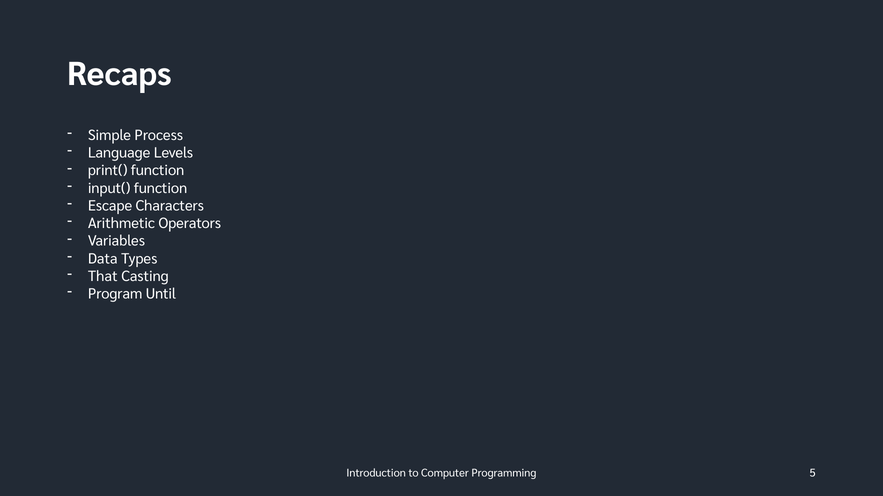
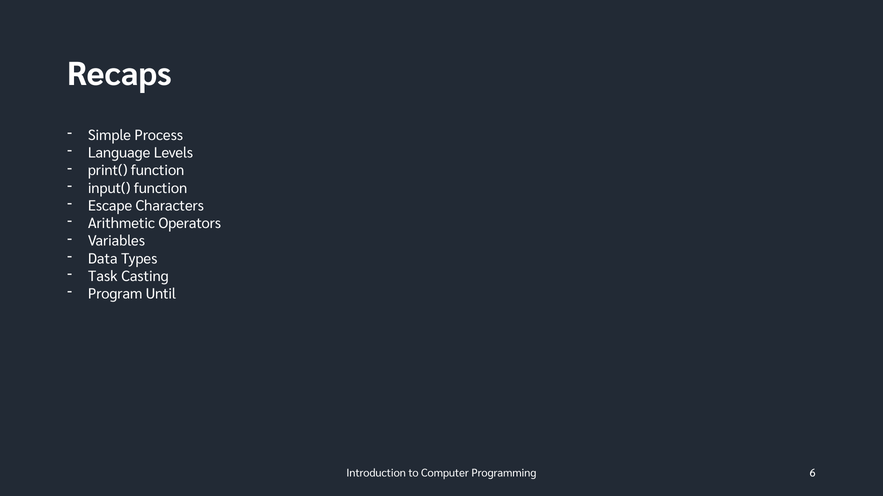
That: That -> Task
5: 5 -> 6
